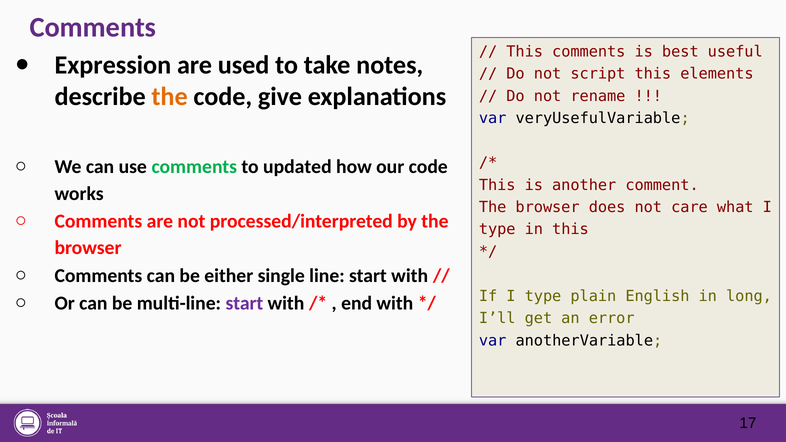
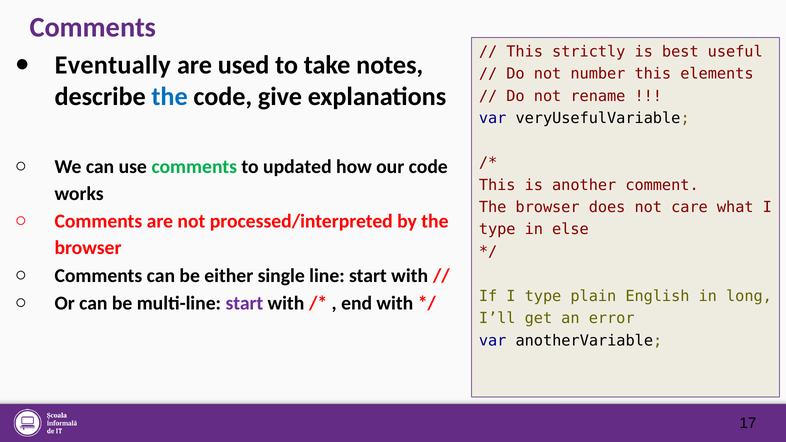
This comments: comments -> strictly
Expression: Expression -> Eventually
script: script -> number
the at (170, 96) colour: orange -> blue
in this: this -> else
